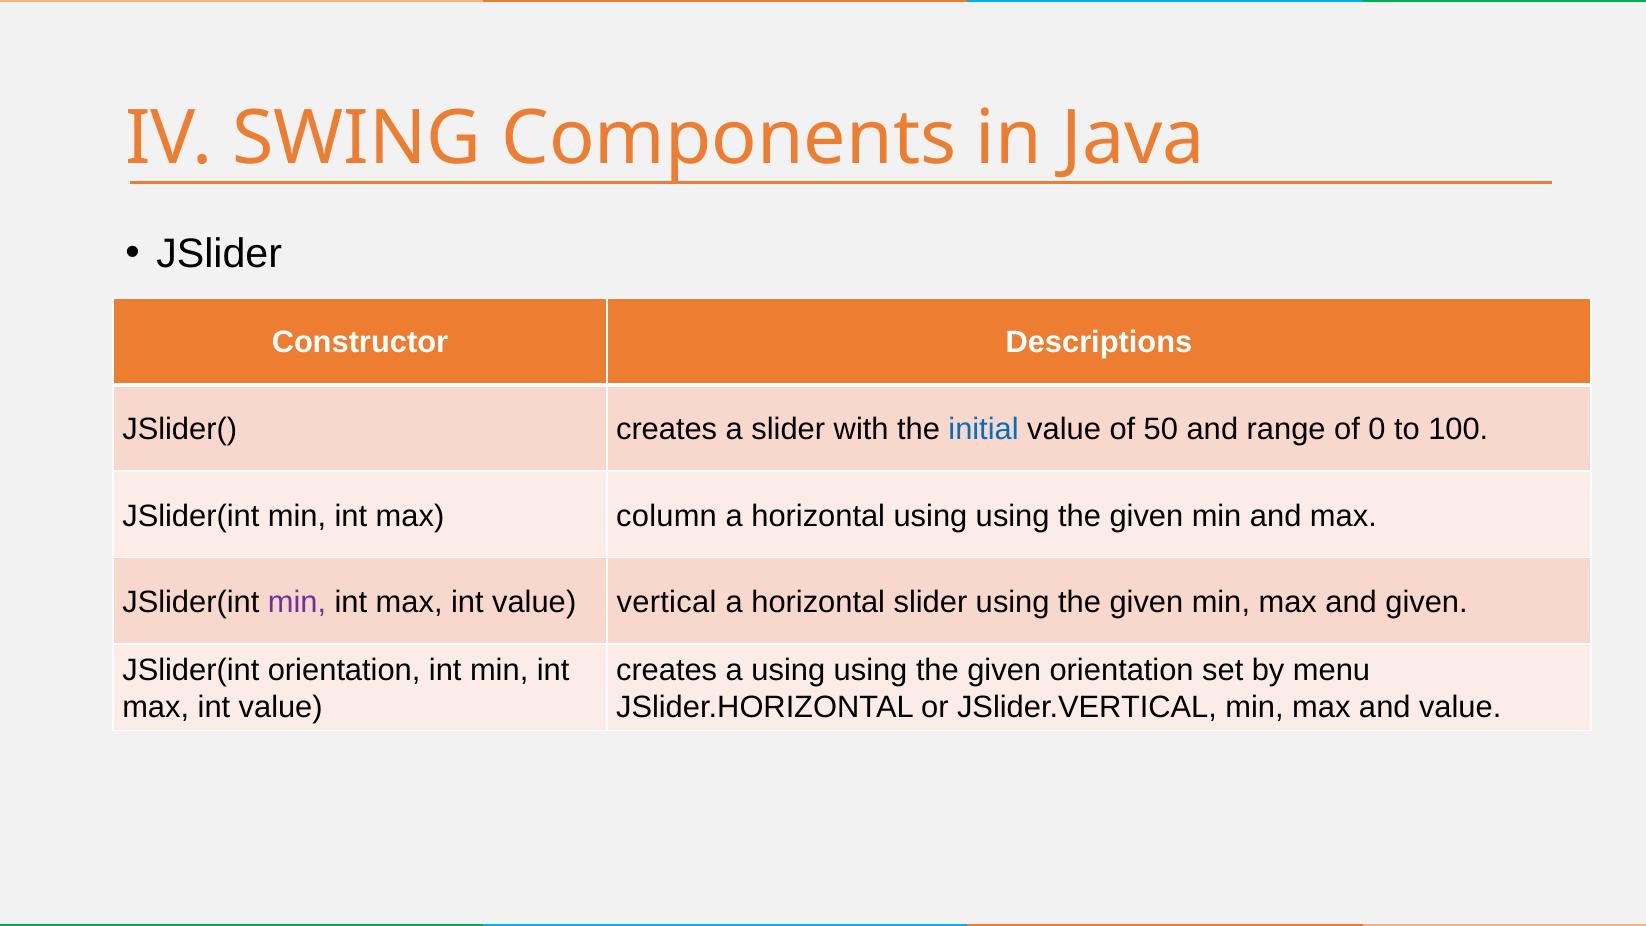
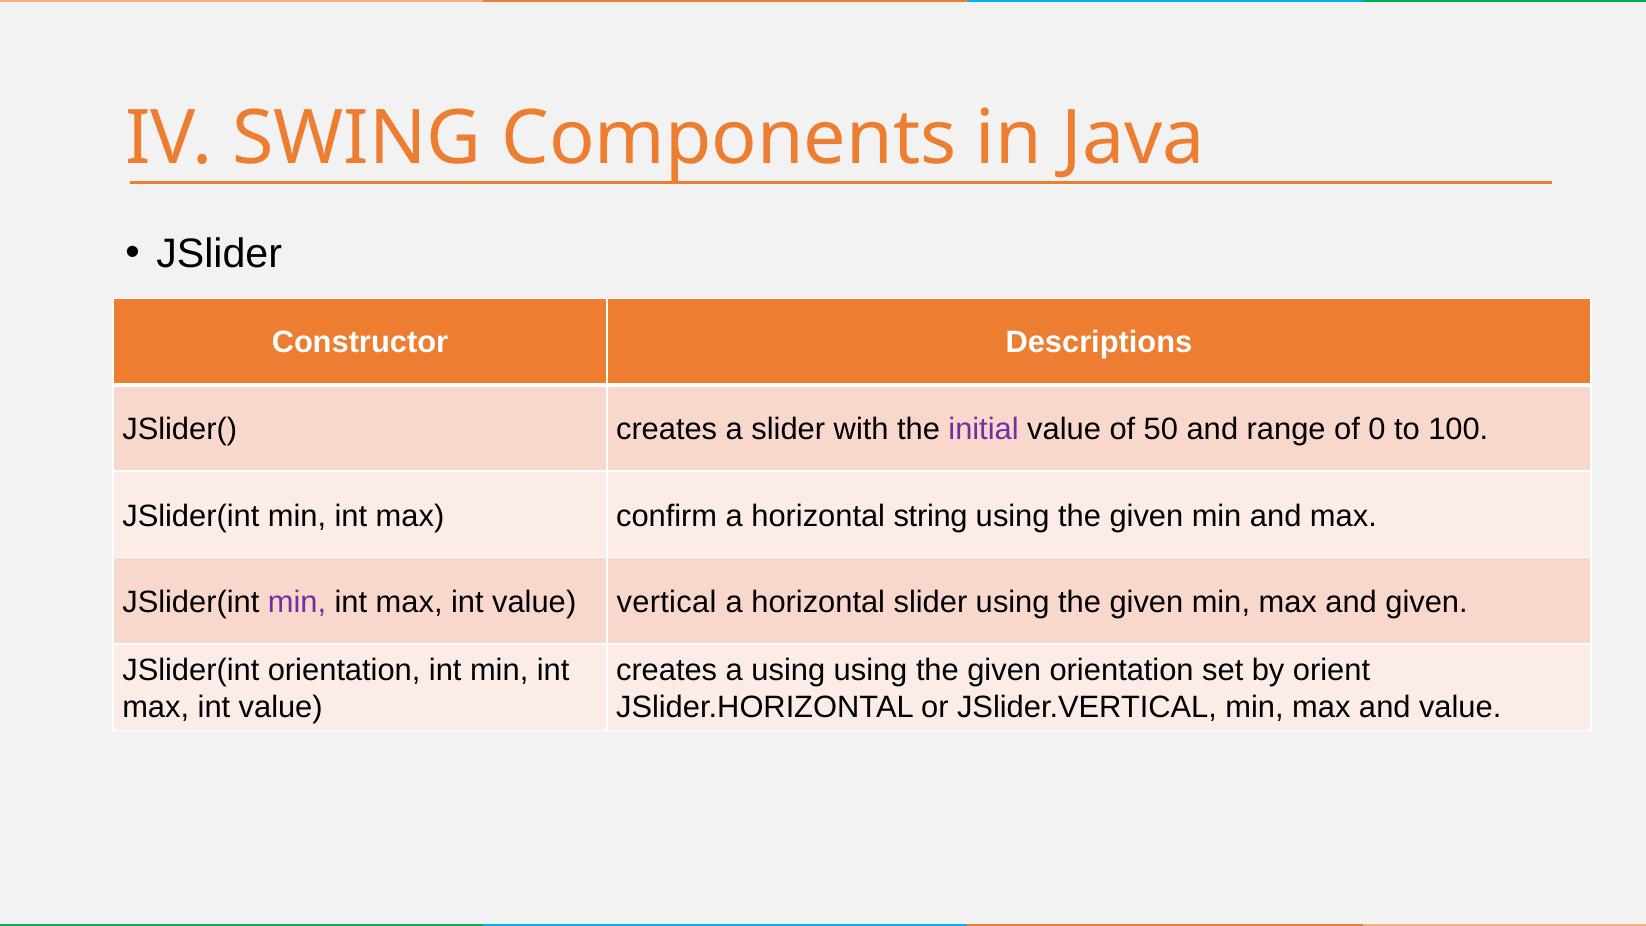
initial colour: blue -> purple
column: column -> confirm
horizontal using: using -> string
menu: menu -> orient
